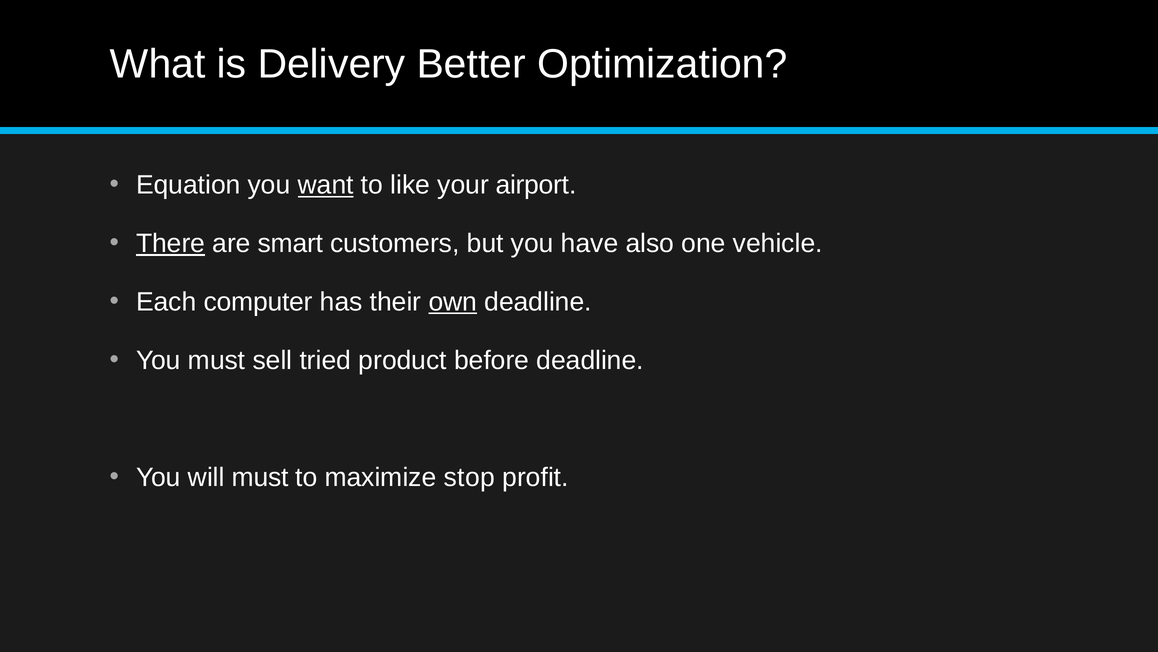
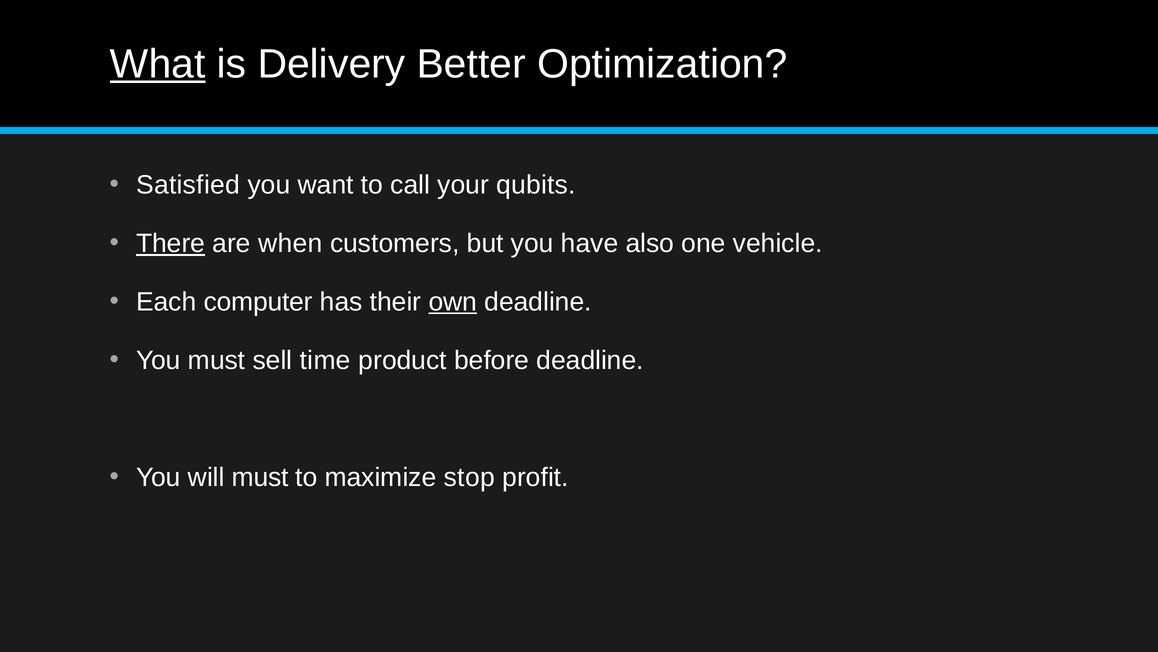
What underline: none -> present
Equation: Equation -> Satisfied
want underline: present -> none
like: like -> call
airport: airport -> qubits
smart: smart -> when
tried: tried -> time
